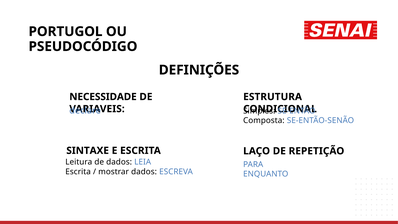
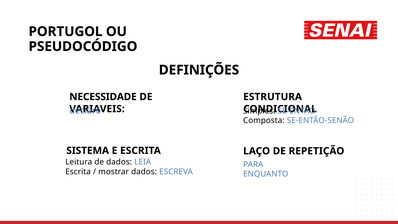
SINTAXE: SINTAXE -> SISTEMA
